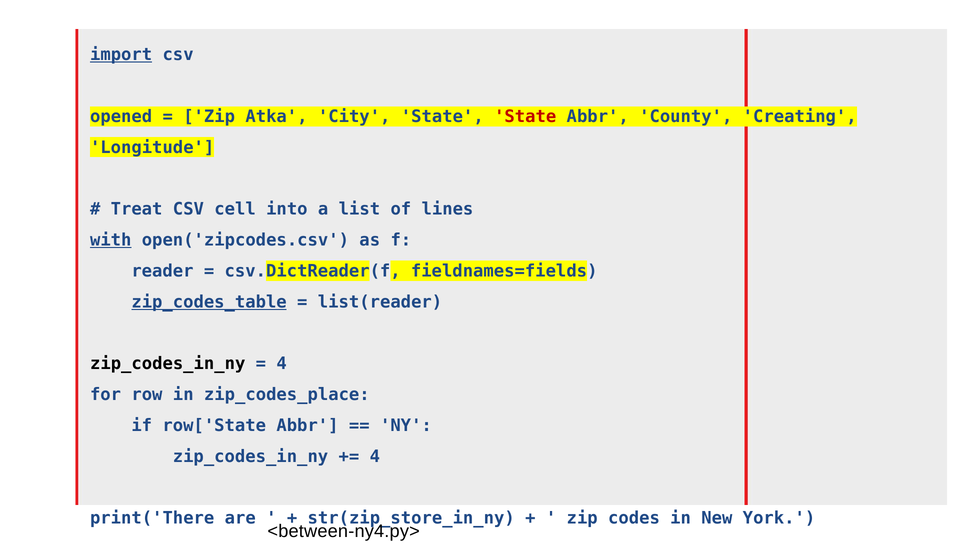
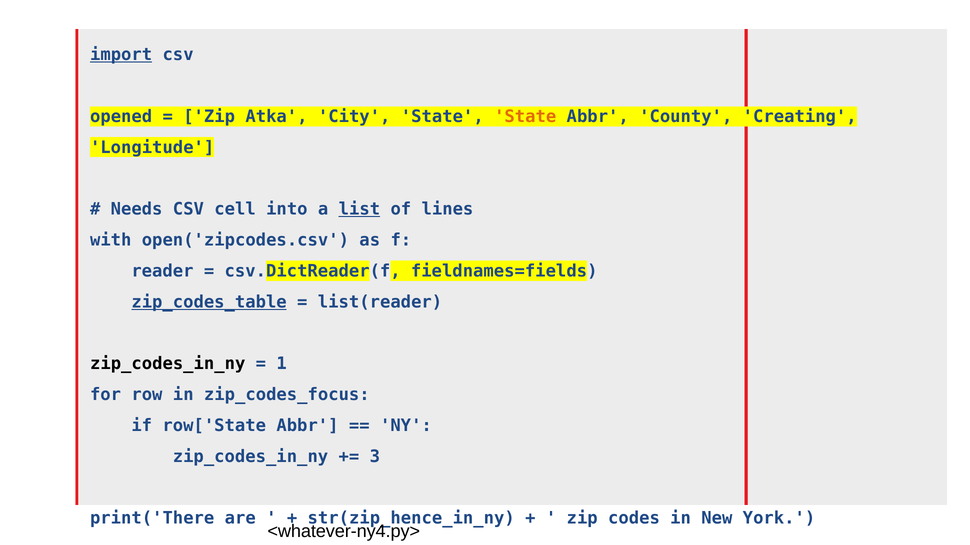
State at (525, 117) colour: red -> orange
Treat: Treat -> Needs
list underline: none -> present
with underline: present -> none
4 at (282, 364): 4 -> 1
zip_codes_place: zip_codes_place -> zip_codes_focus
4 at (375, 457): 4 -> 3
str(zip_store_in_ny: str(zip_store_in_ny -> str(zip_hence_in_ny
<between-ny4.py>: <between-ny4.py> -> <whatever-ny4.py>
